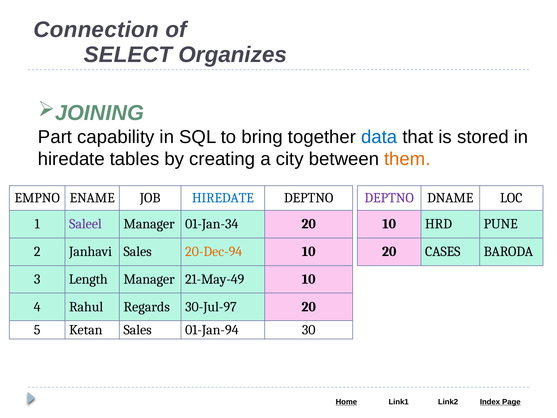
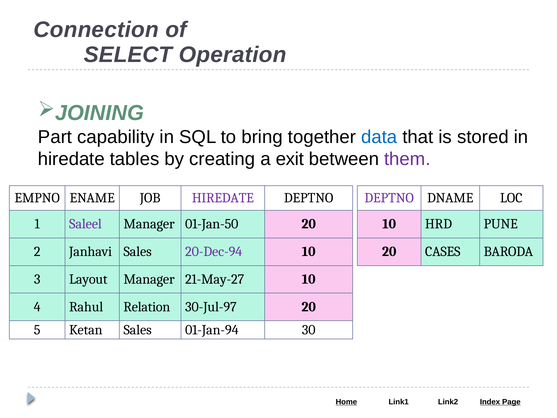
Organizes: Organizes -> Operation
city: city -> exit
them colour: orange -> purple
HIREDATE at (223, 198) colour: blue -> purple
01-Jan-34: 01-Jan-34 -> 01-Jan-50
20-Dec-94 colour: orange -> purple
Length: Length -> Layout
21-May-49: 21-May-49 -> 21-May-27
Regards: Regards -> Relation
